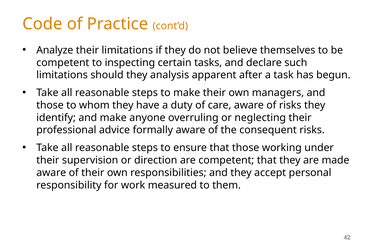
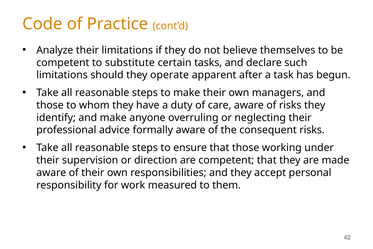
inspecting: inspecting -> substitute
analysis: analysis -> operate
